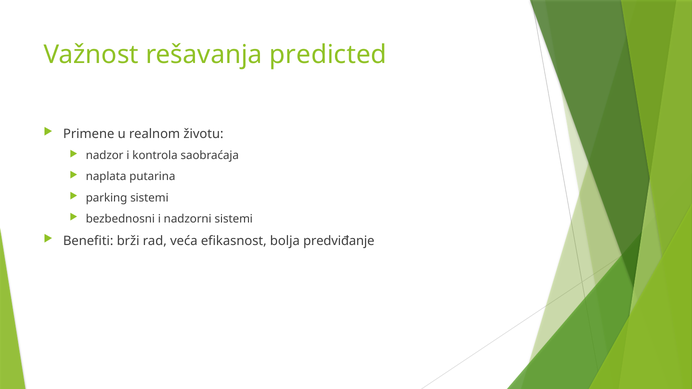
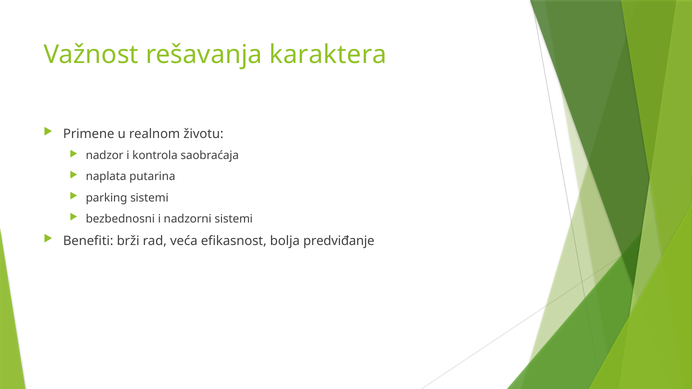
predicted: predicted -> karaktera
